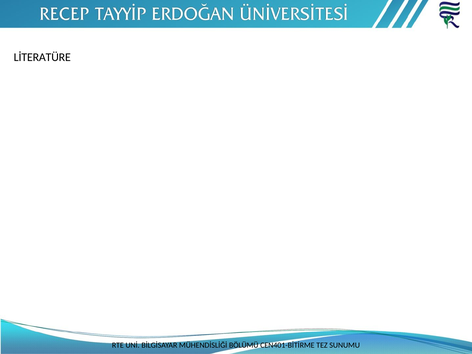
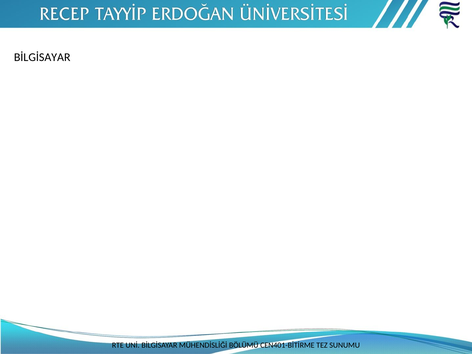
LİTERATÜRE at (42, 57): LİTERATÜRE -> BİLGİSAYAR
